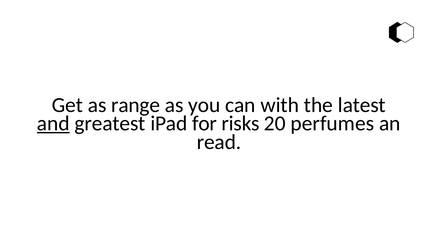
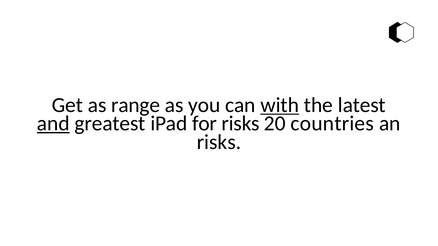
with underline: none -> present
perfumes: perfumes -> countries
read at (219, 142): read -> risks
